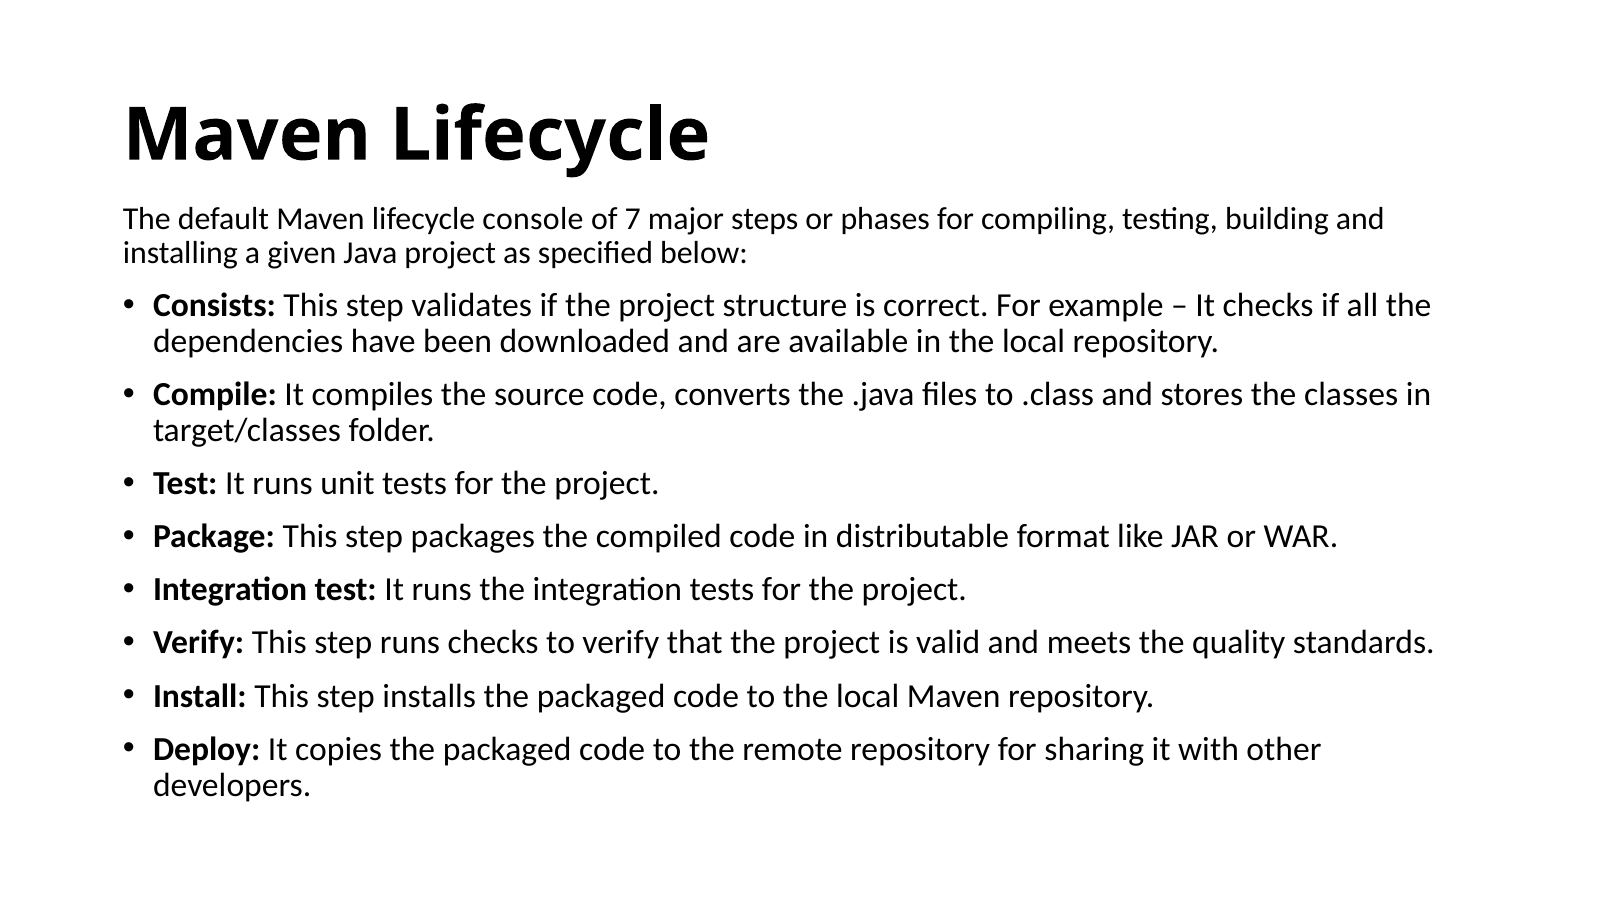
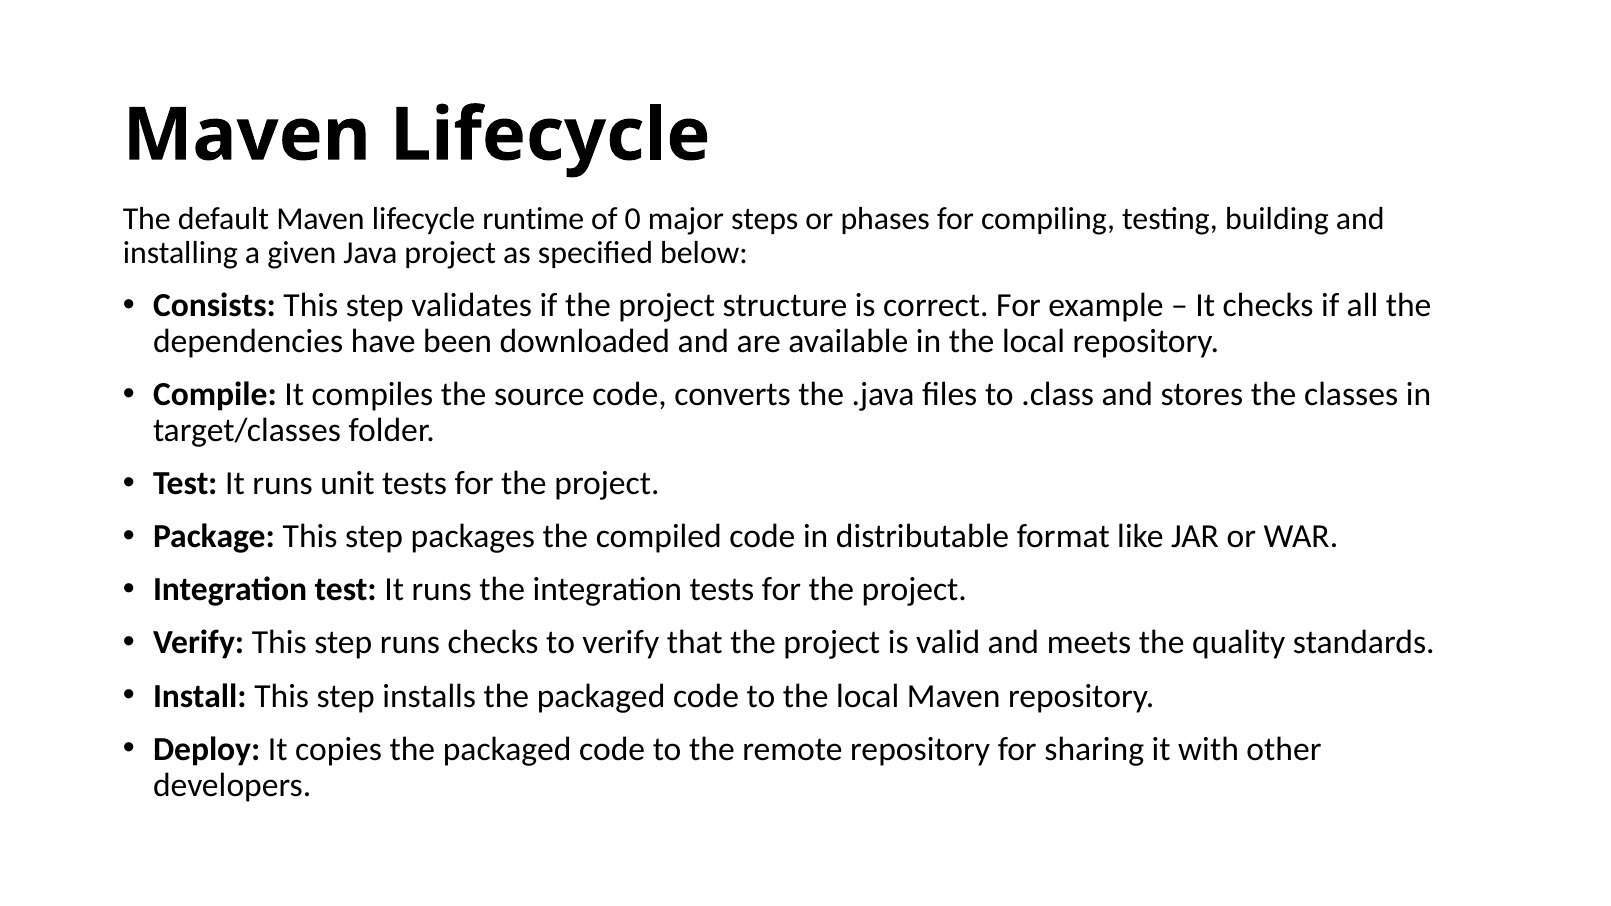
console: console -> runtime
7: 7 -> 0
